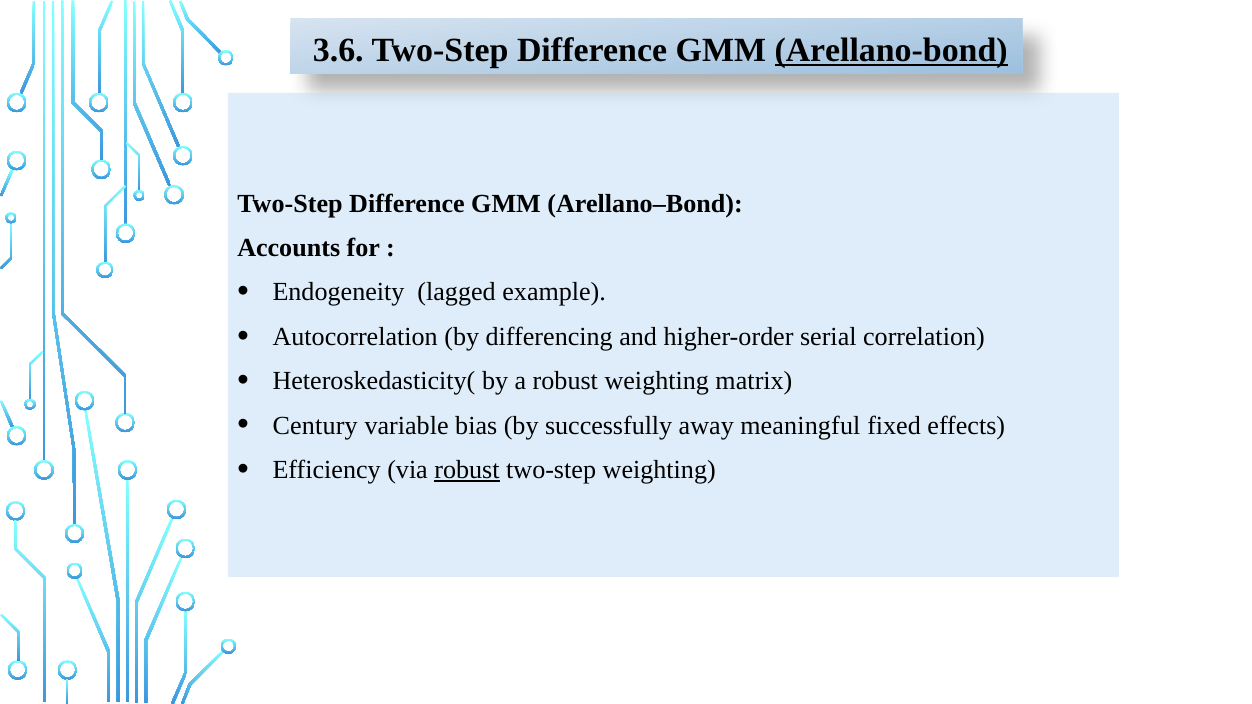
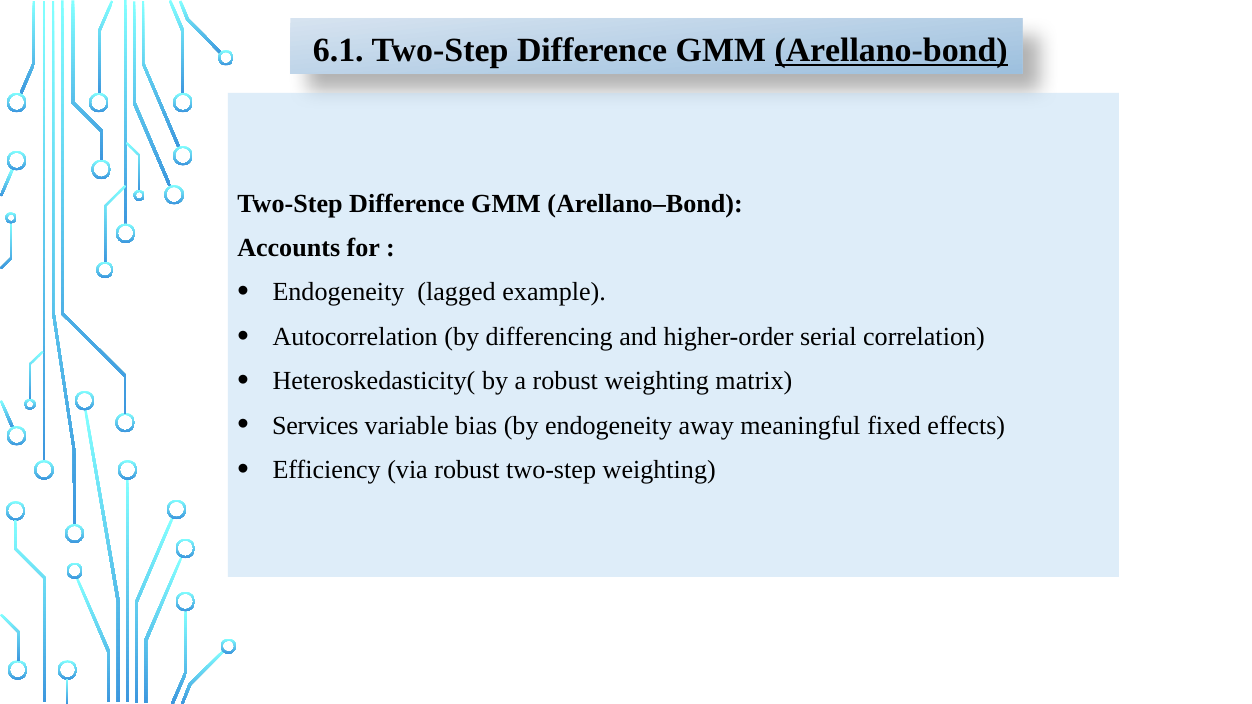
3.6: 3.6 -> 6.1
Century: Century -> Services
by successfully: successfully -> endogeneity
robust at (467, 470) underline: present -> none
